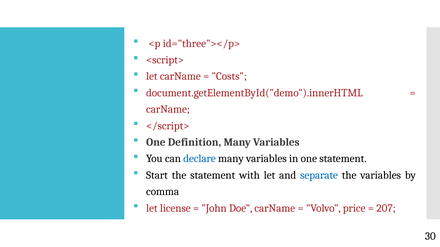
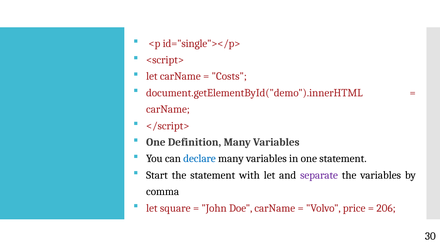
id="three"></p>: id="three"></p> -> id="single"></p>
separate colour: blue -> purple
license: license -> square
207: 207 -> 206
